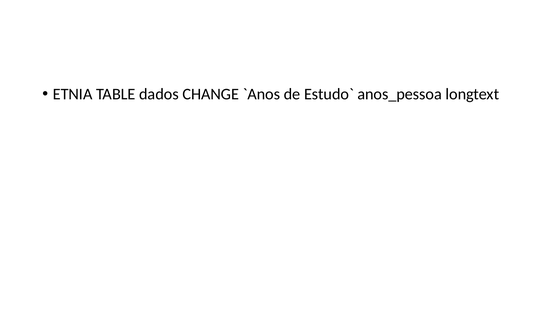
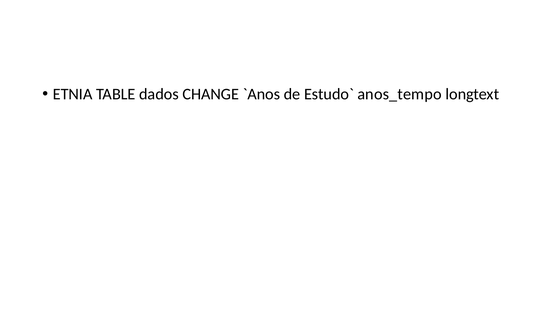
anos_pessoa: anos_pessoa -> anos_tempo
